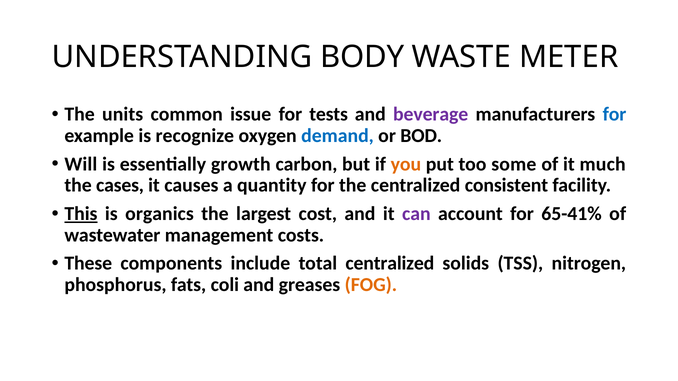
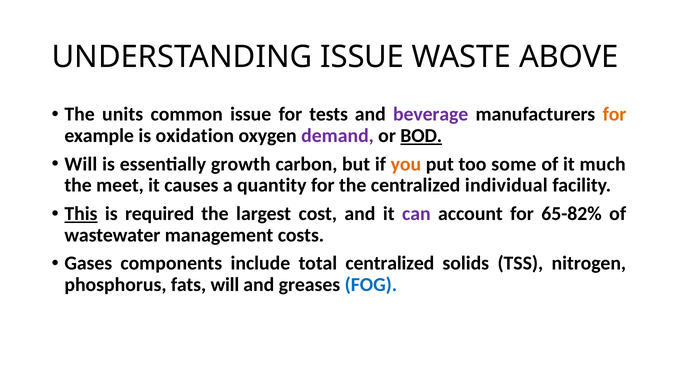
UNDERSTANDING BODY: BODY -> ISSUE
METER: METER -> ABOVE
for at (614, 115) colour: blue -> orange
recognize: recognize -> oxidation
demand colour: blue -> purple
BOD underline: none -> present
cases: cases -> meet
consistent: consistent -> individual
organics: organics -> required
65-41%: 65-41% -> 65-82%
These: These -> Gases
fats coli: coli -> will
FOG colour: orange -> blue
